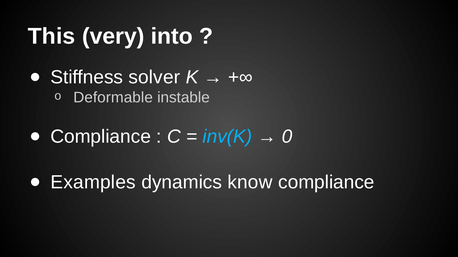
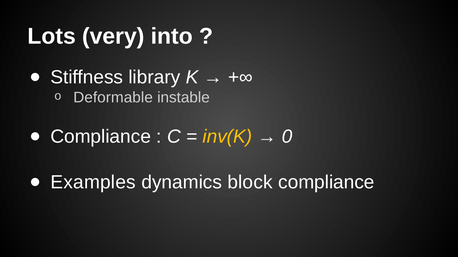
This: This -> Lots
solver: solver -> library
inv(K colour: light blue -> yellow
know: know -> block
